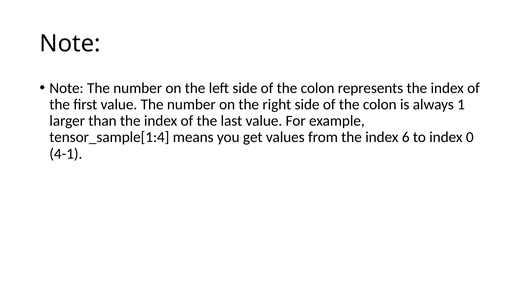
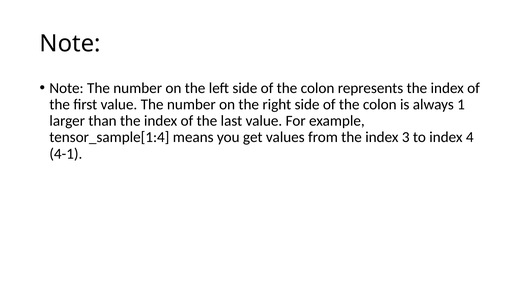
6: 6 -> 3
0: 0 -> 4
